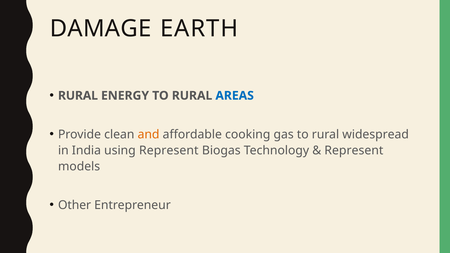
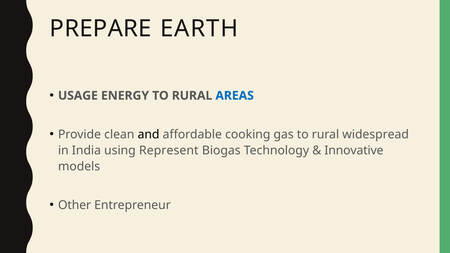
DAMAGE: DAMAGE -> PREPARE
RURAL at (78, 96): RURAL -> USAGE
and colour: orange -> black
Represent at (354, 150): Represent -> Innovative
